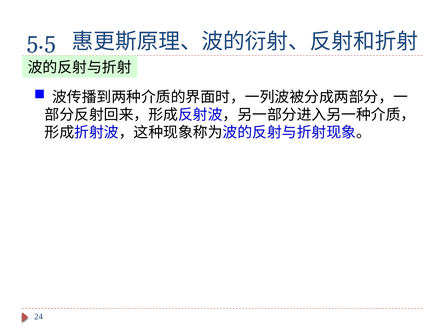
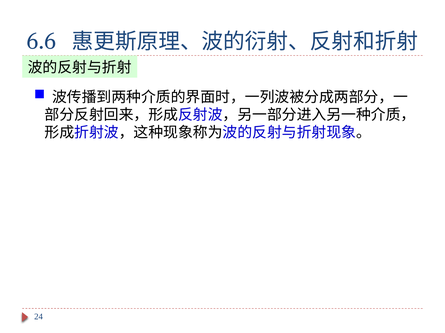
5.5: 5.5 -> 6.6
